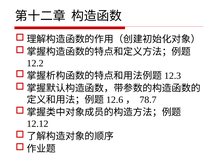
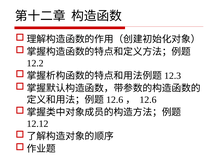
78.7 at (148, 100): 78.7 -> 12.6
